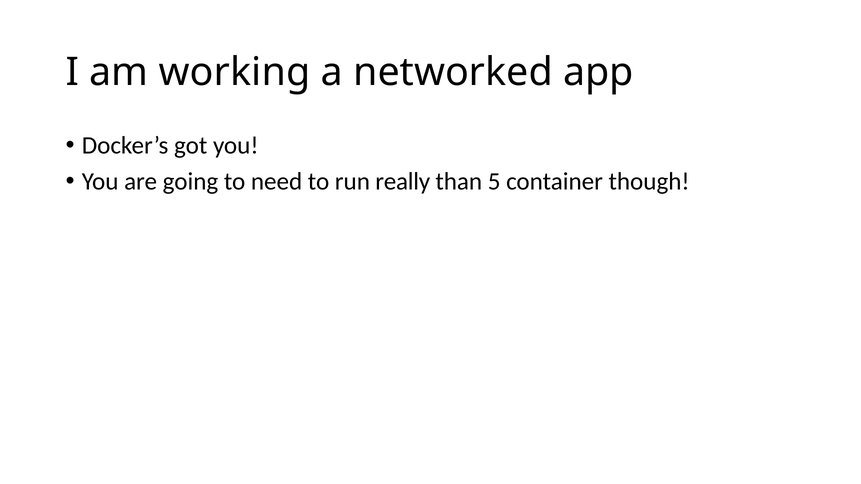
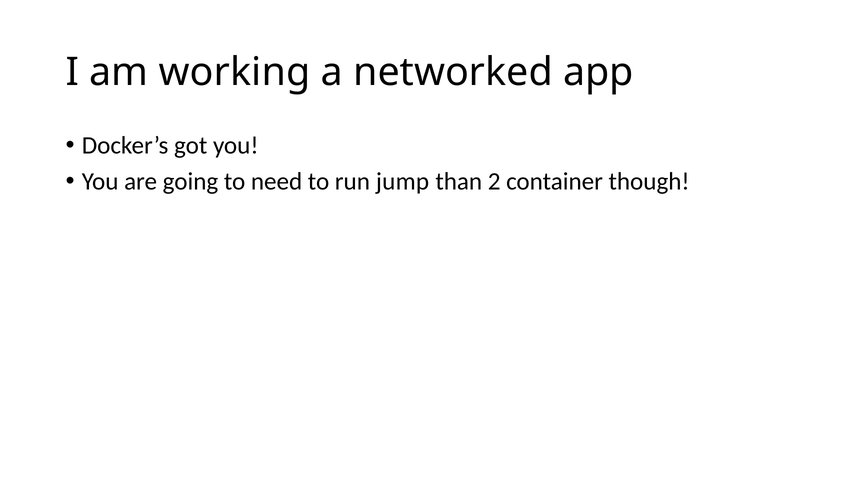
really: really -> jump
5: 5 -> 2
